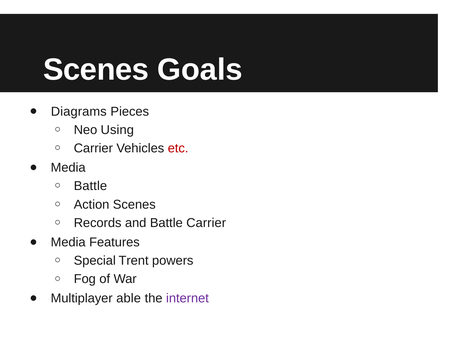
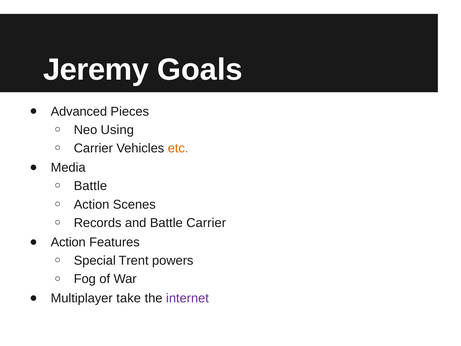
Scenes at (96, 70): Scenes -> Jeremy
Diagrams: Diagrams -> Advanced
etc colour: red -> orange
Media at (68, 242): Media -> Action
able: able -> take
